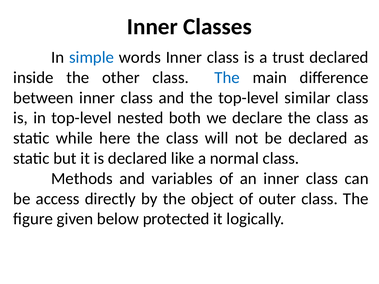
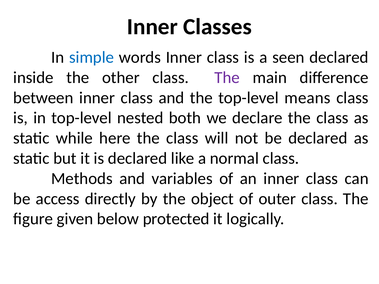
trust: trust -> seen
The at (227, 78) colour: blue -> purple
similar: similar -> means
